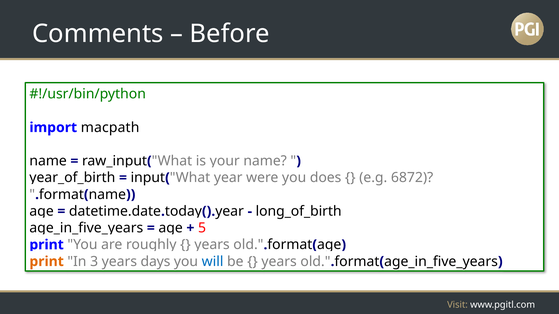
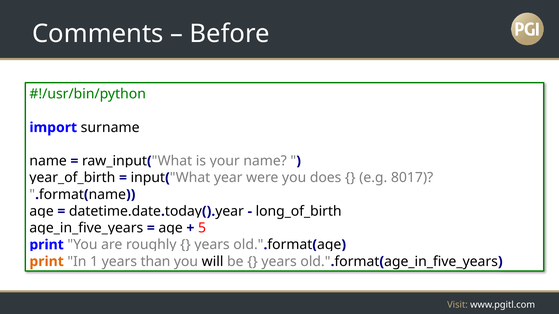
macpath: macpath -> surname
6872: 6872 -> 8017
3: 3 -> 1
days: days -> than
will colour: blue -> black
